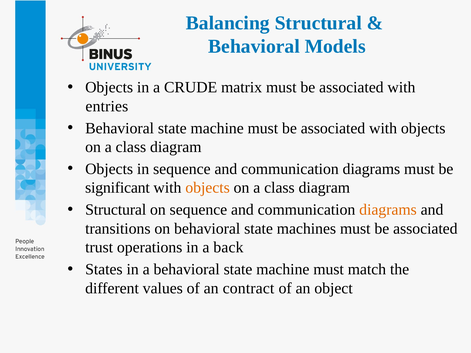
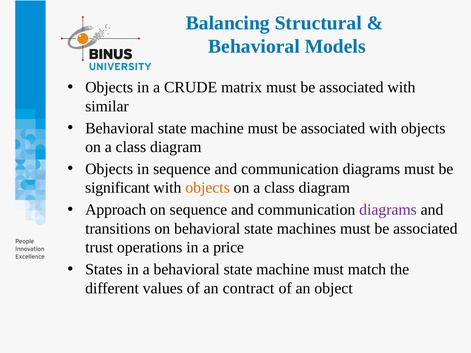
entries: entries -> similar
Structural at (116, 210): Structural -> Approach
diagrams at (388, 210) colour: orange -> purple
back: back -> price
